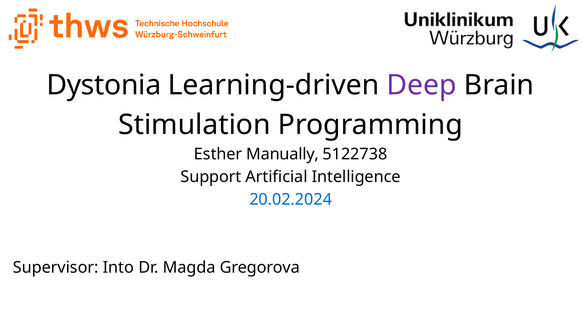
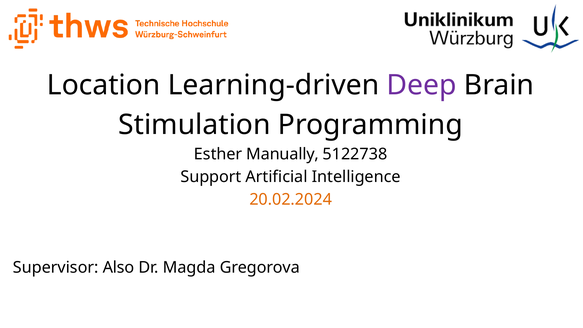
Dystonia: Dystonia -> Location
20.02.2024 colour: blue -> orange
Into: Into -> Also
